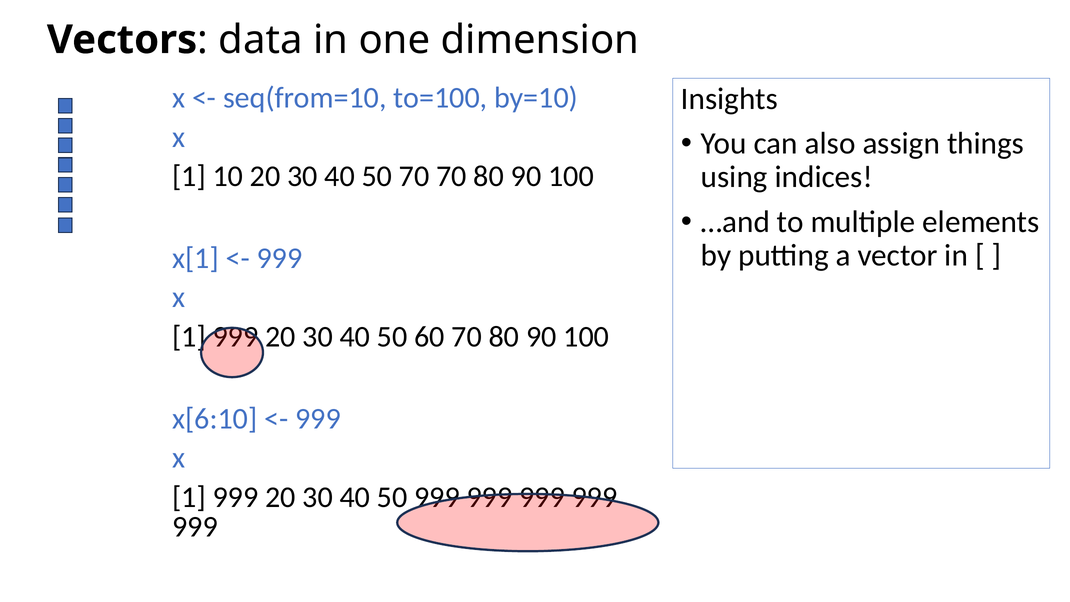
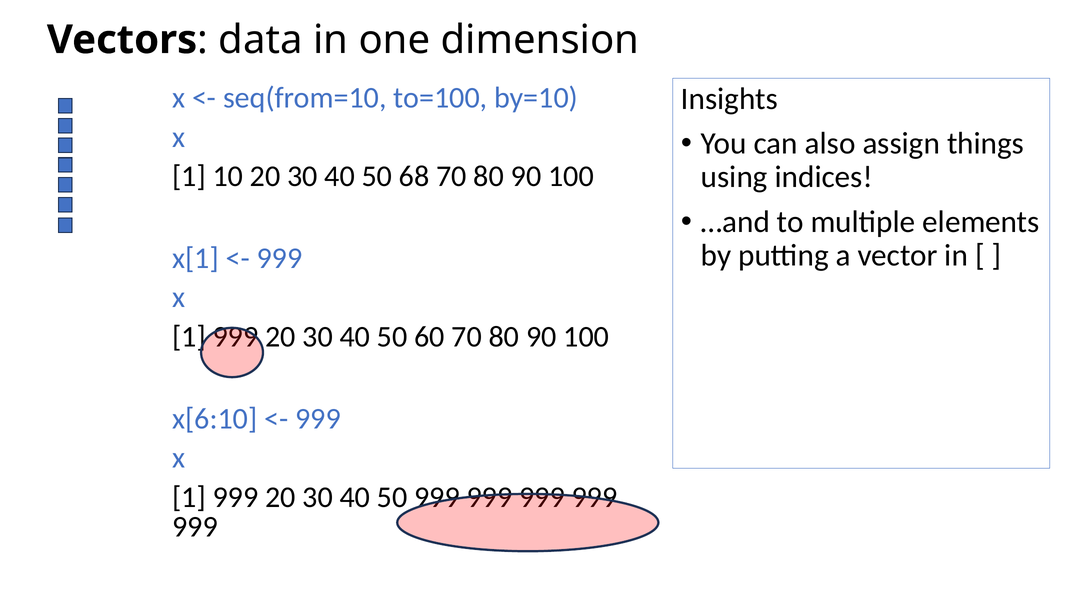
50 70: 70 -> 68
